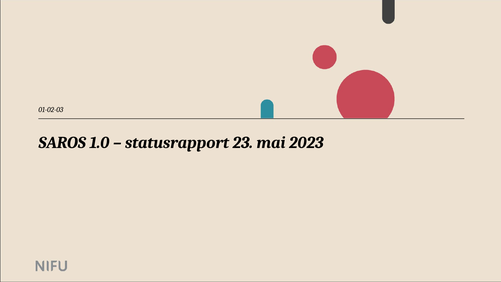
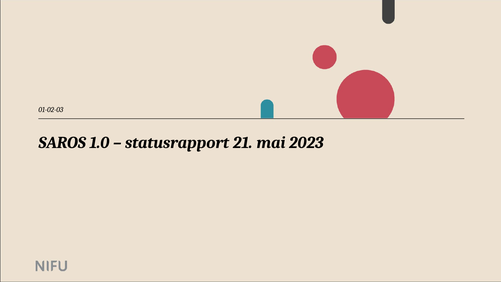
23: 23 -> 21
